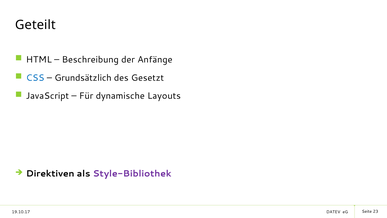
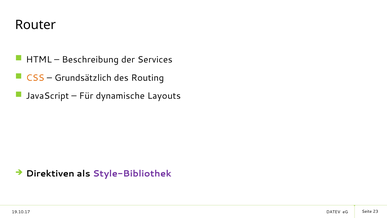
Geteilt: Geteilt -> Router
Anfänge: Anfänge -> Services
CSS colour: blue -> orange
Gesetzt: Gesetzt -> Routing
